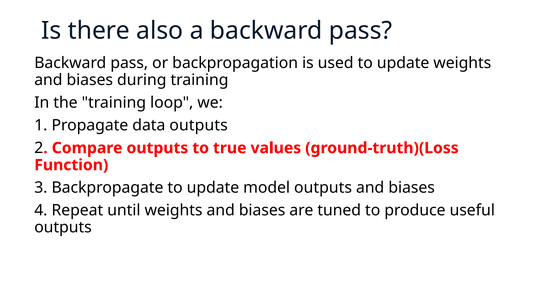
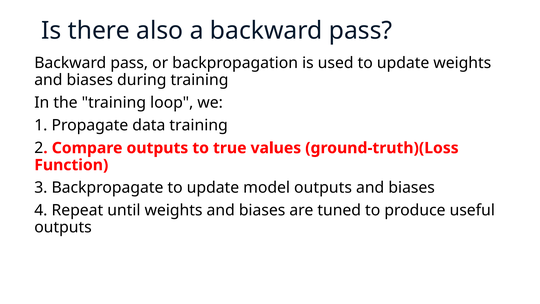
data outputs: outputs -> training
